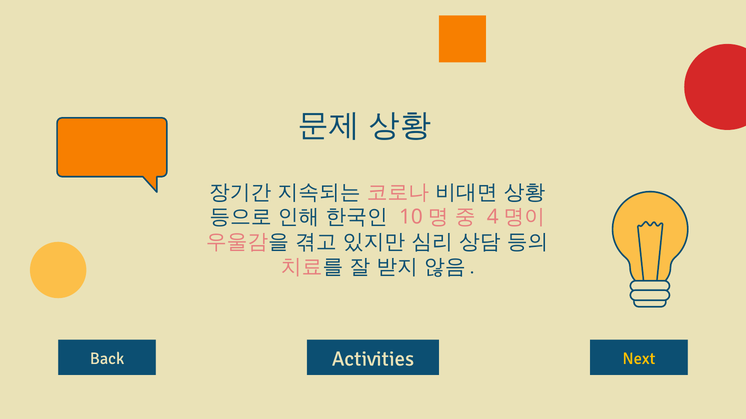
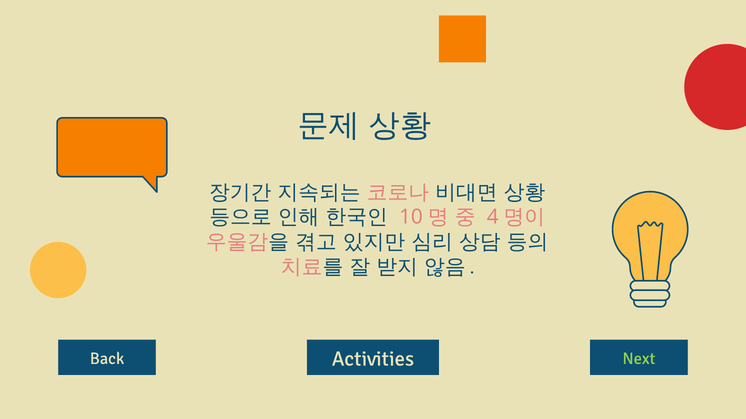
Next colour: yellow -> light green
